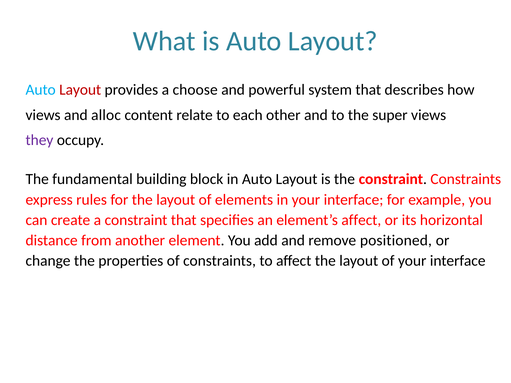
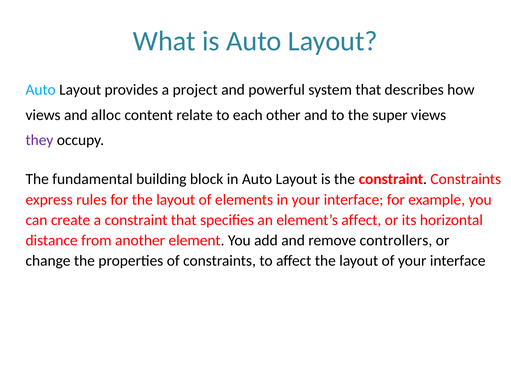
Layout at (80, 90) colour: red -> black
choose: choose -> project
positioned: positioned -> controllers
